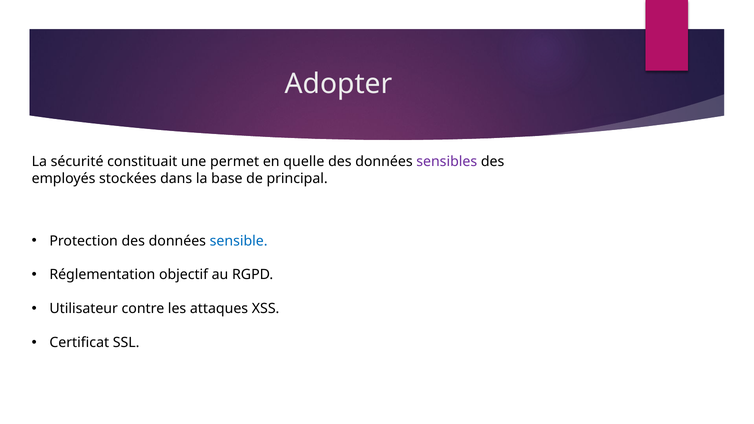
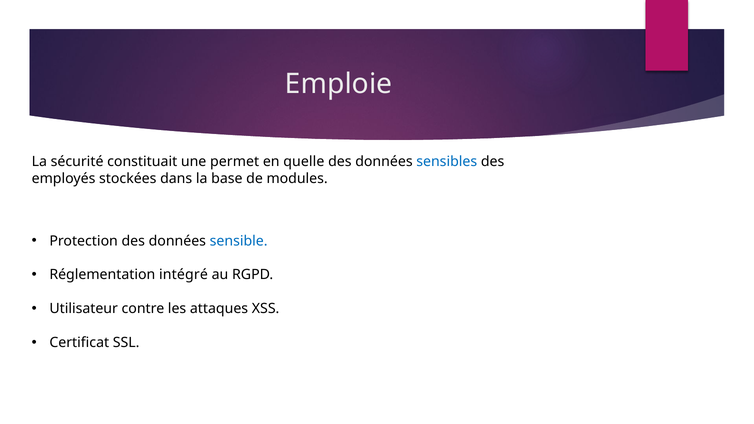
Adopter: Adopter -> Emploie
sensibles colour: purple -> blue
principal: principal -> modules
objectif: objectif -> intégré
